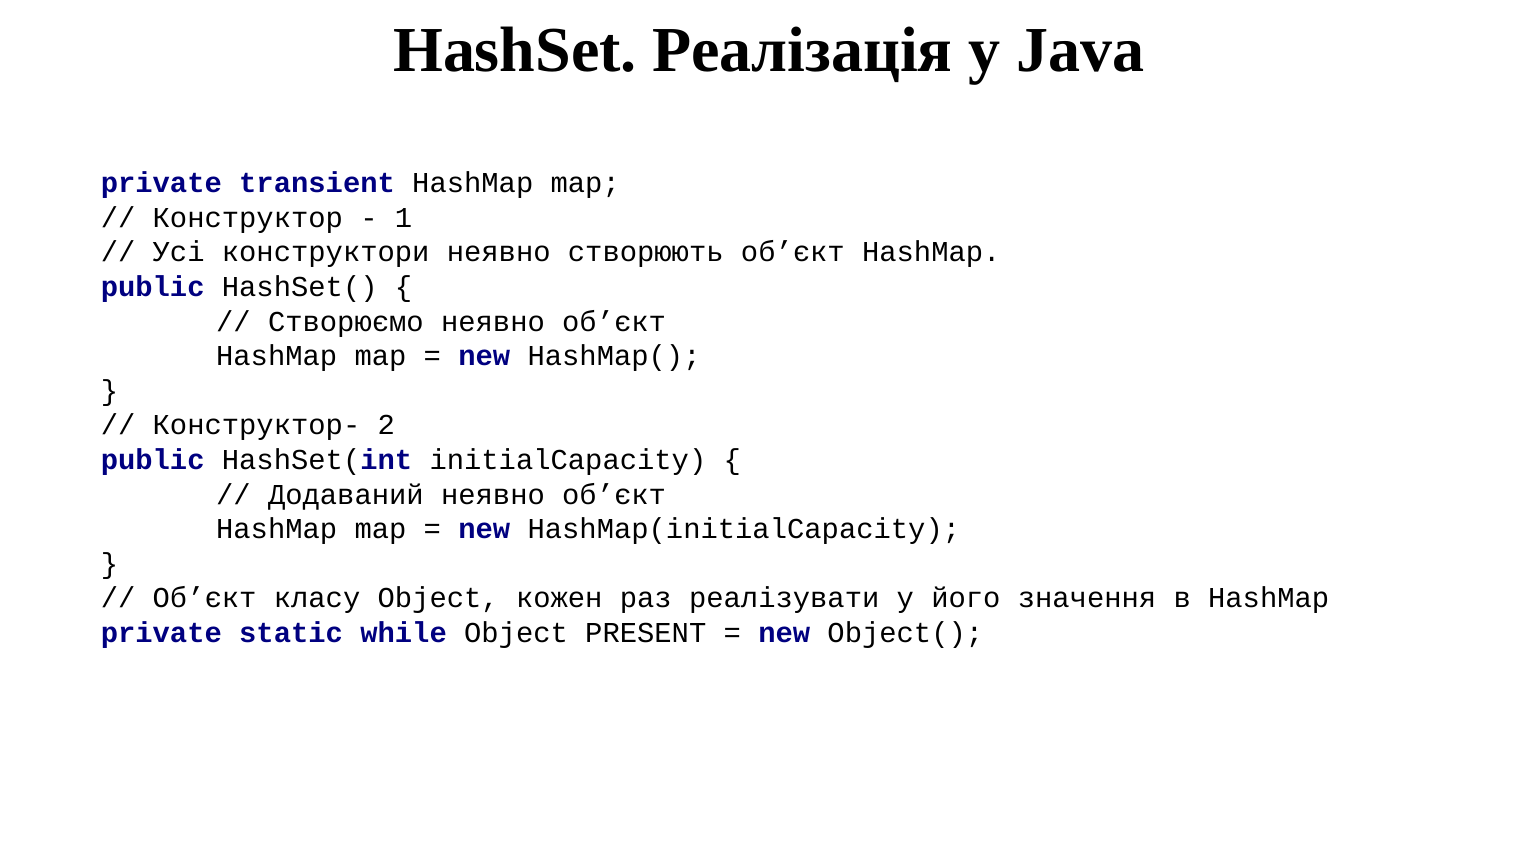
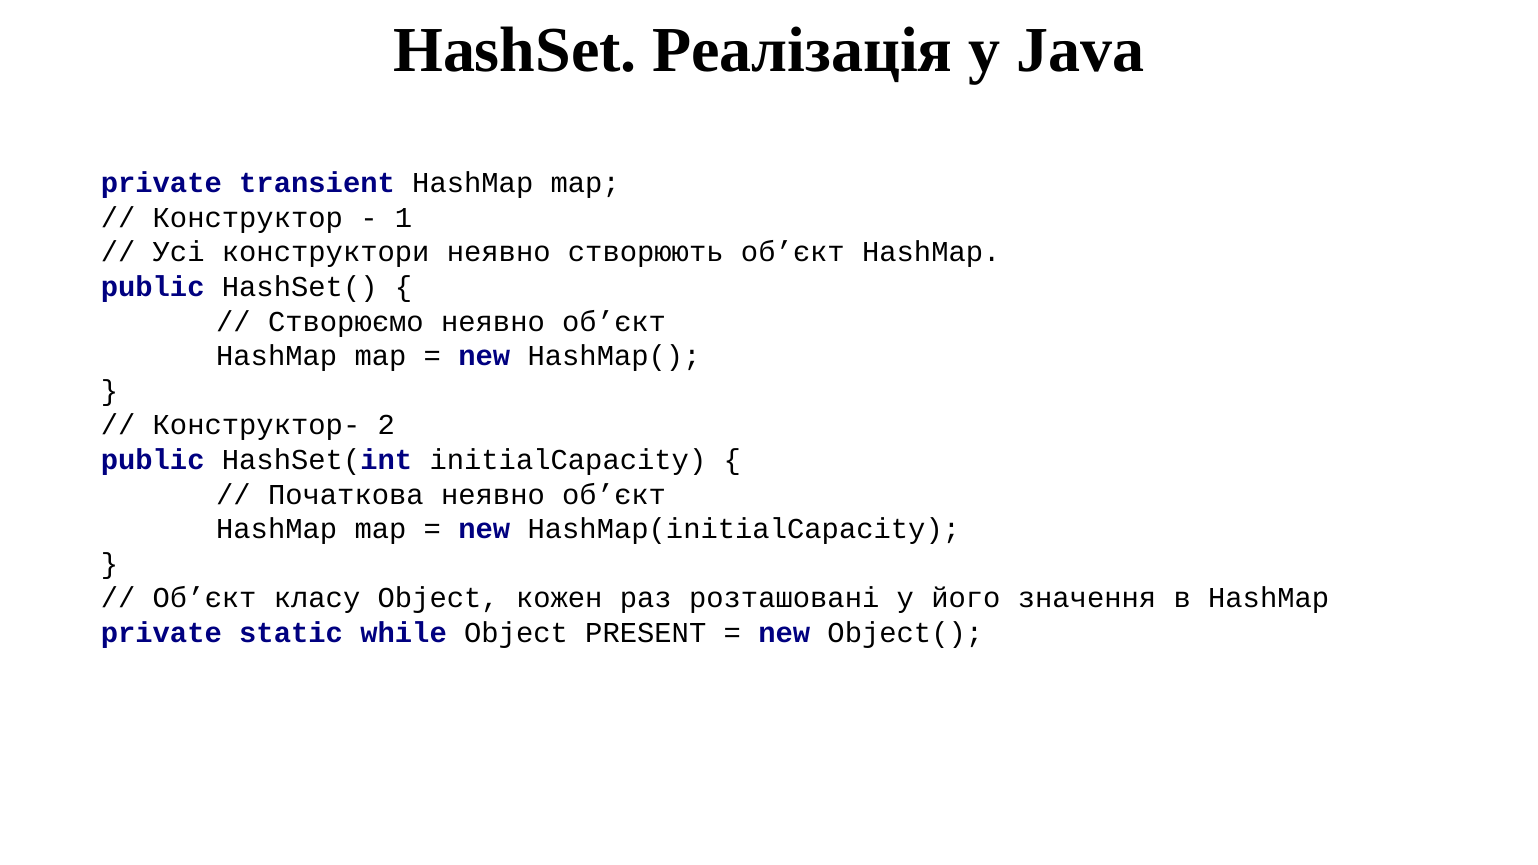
Додаваний: Додаваний -> Початкова
реалізувати: реалізувати -> розташовані
